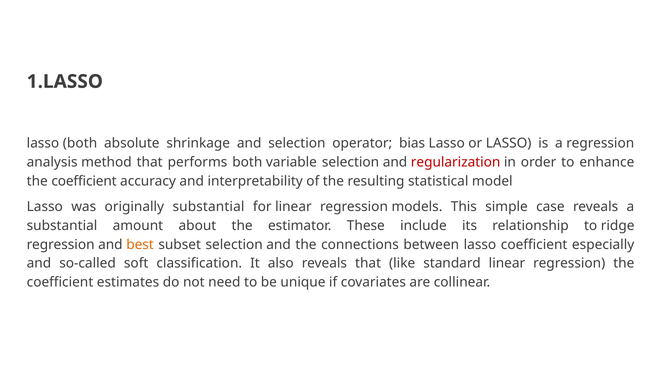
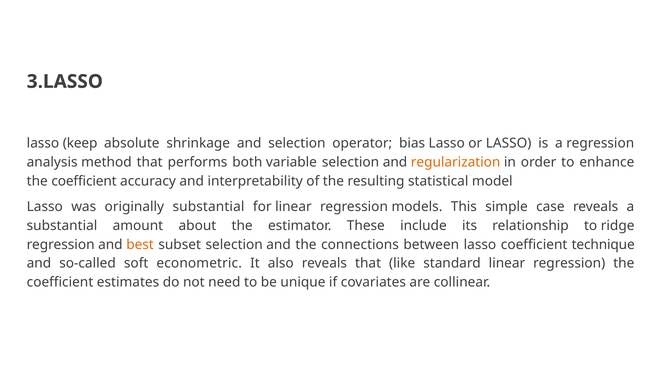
1.LASSO: 1.LASSO -> 3.LASSO
lasso both: both -> keep
regularization colour: red -> orange
especially: especially -> technique
classification: classification -> econometric
